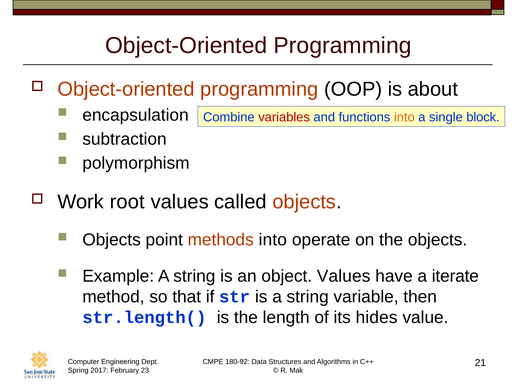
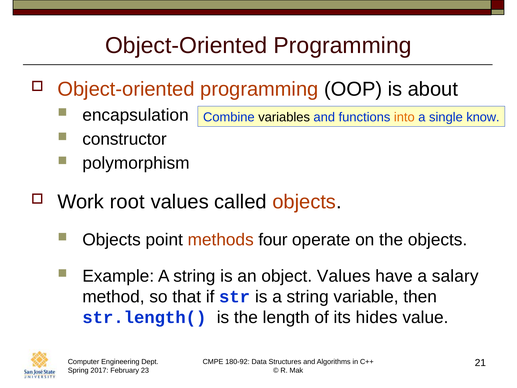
variables colour: red -> black
block: block -> know
subtraction: subtraction -> constructor
methods into: into -> four
iterate: iterate -> salary
